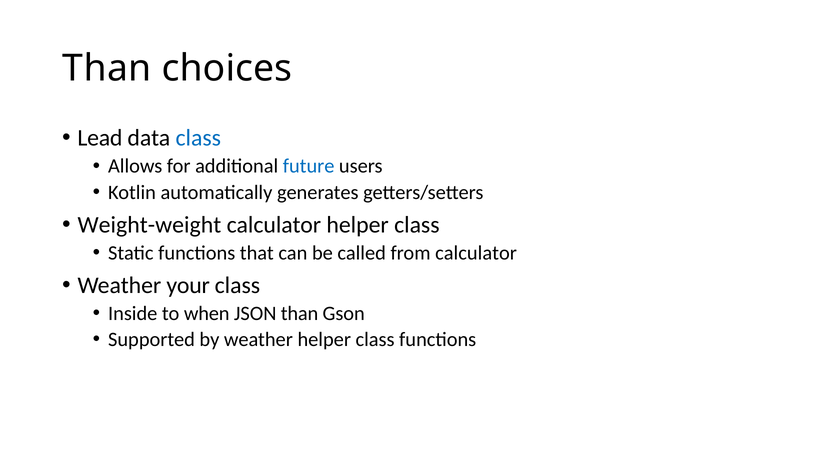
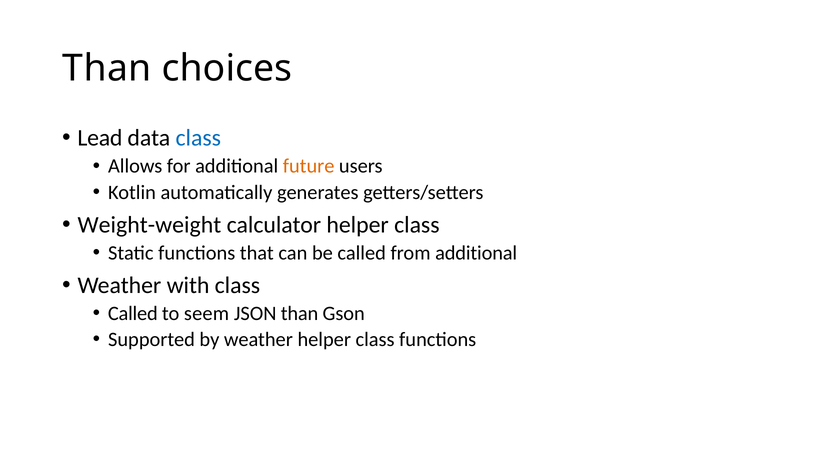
future colour: blue -> orange
from calculator: calculator -> additional
your: your -> with
Inside at (133, 313): Inside -> Called
when: when -> seem
